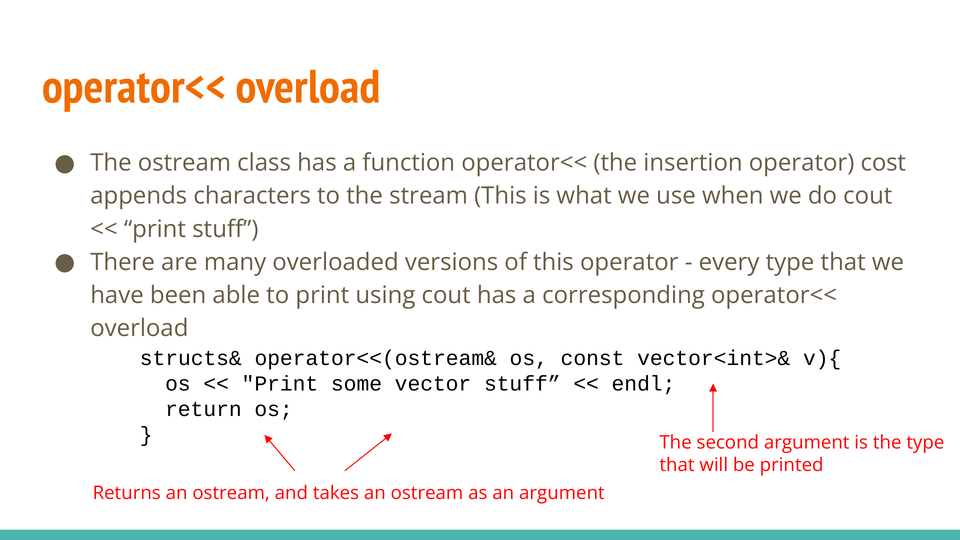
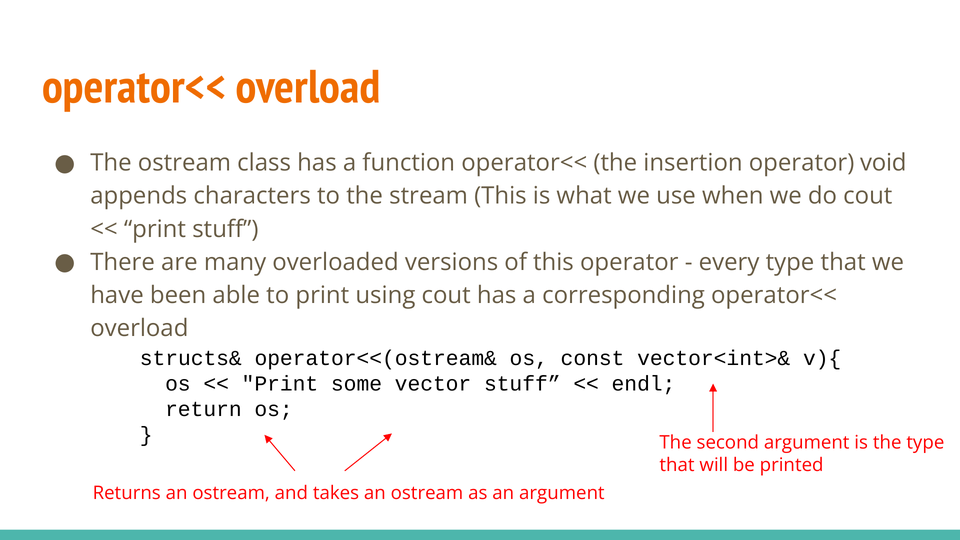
cost: cost -> void
